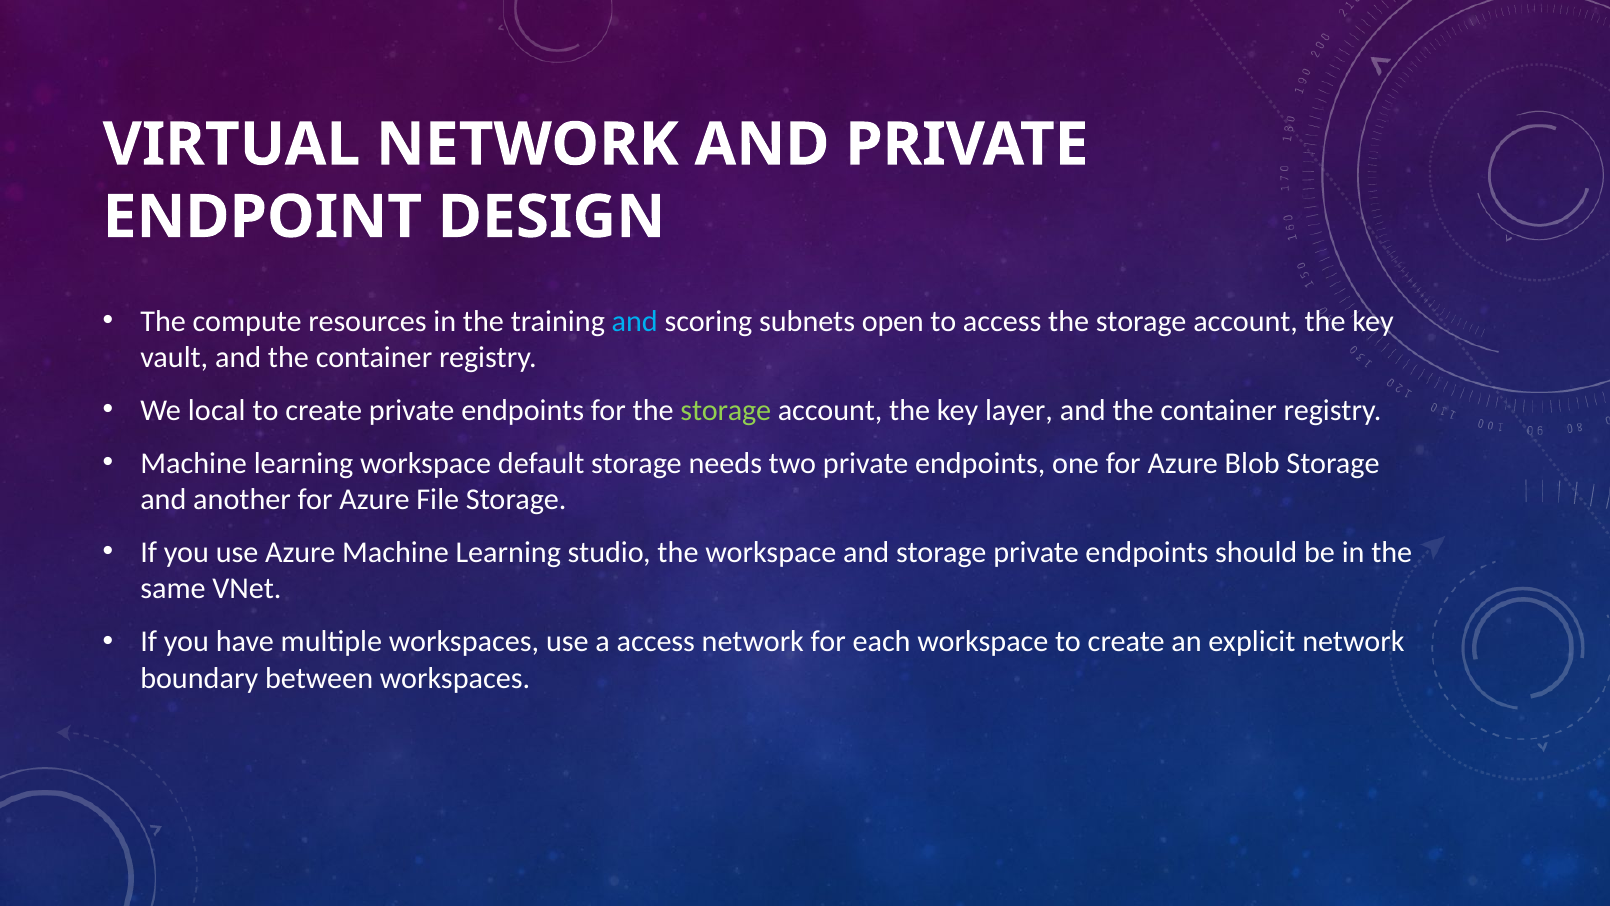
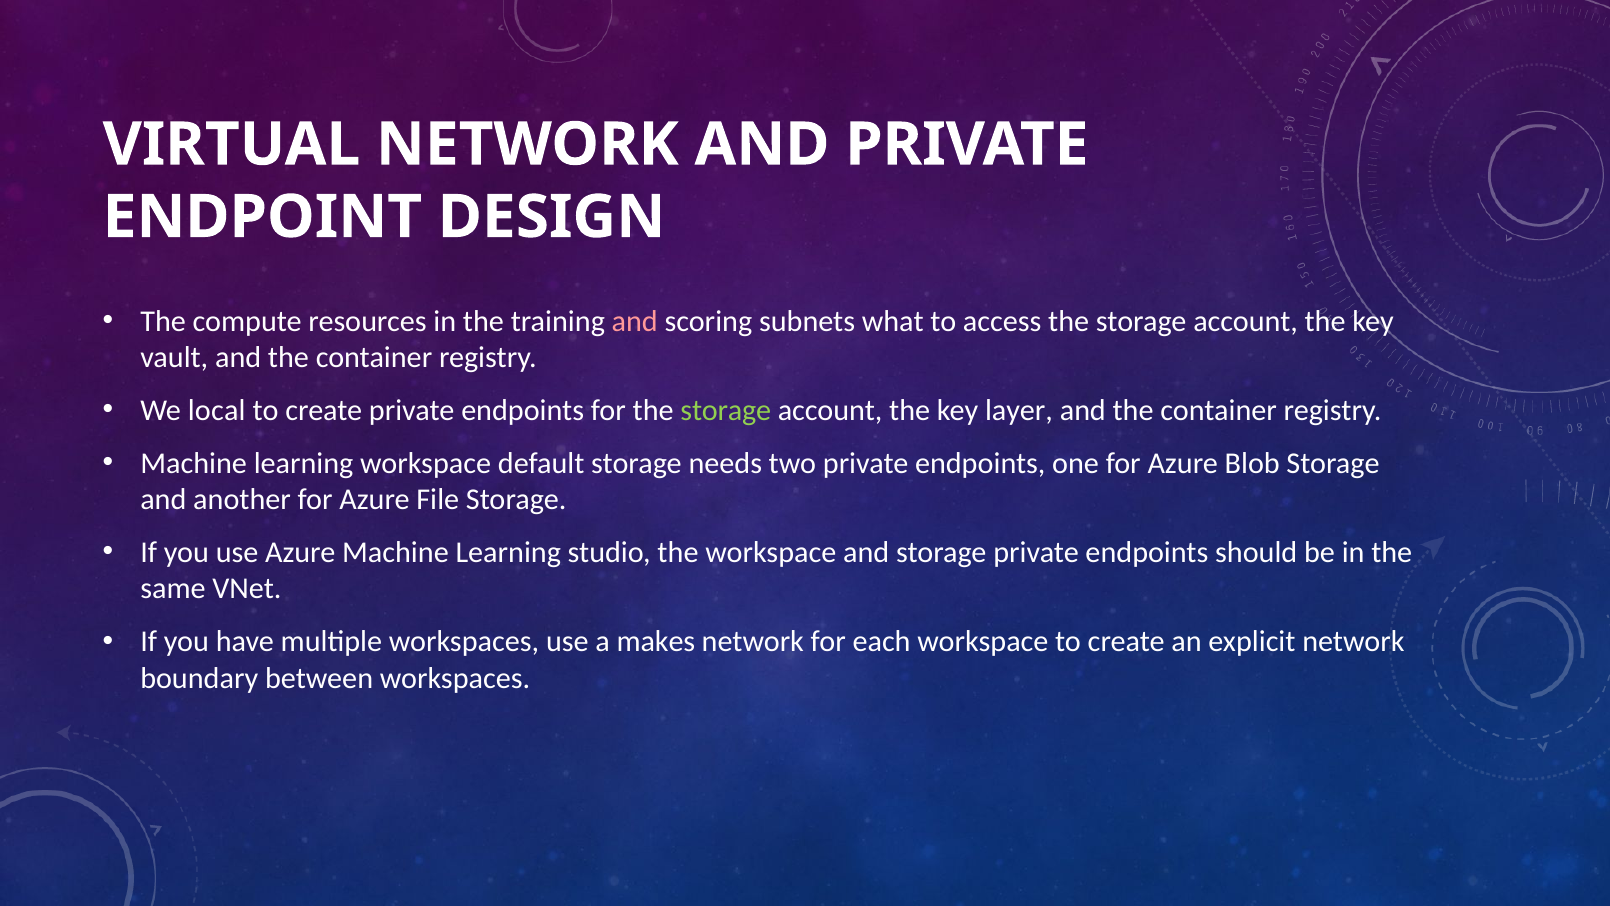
and at (635, 321) colour: light blue -> pink
open: open -> what
a access: access -> makes
